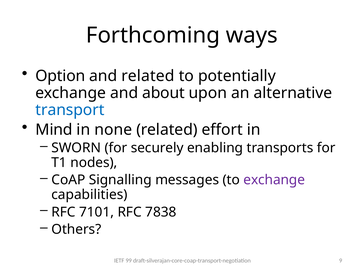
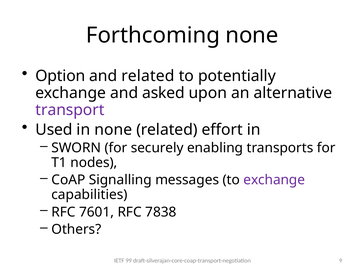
Forthcoming ways: ways -> none
about: about -> asked
transport colour: blue -> purple
Mind: Mind -> Used
7101: 7101 -> 7601
